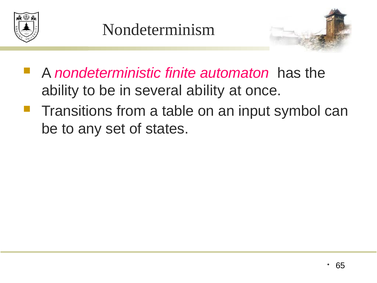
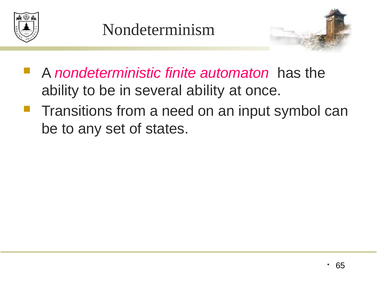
table: table -> need
